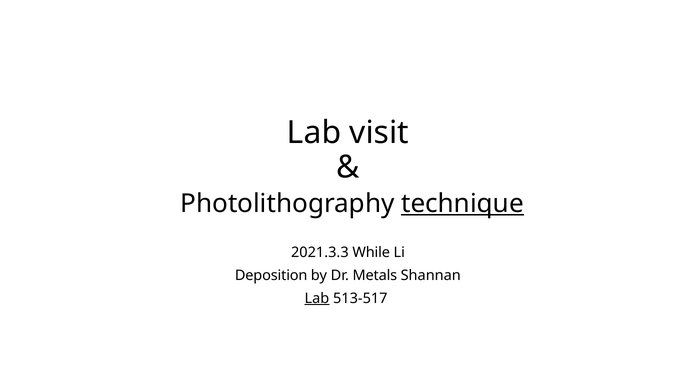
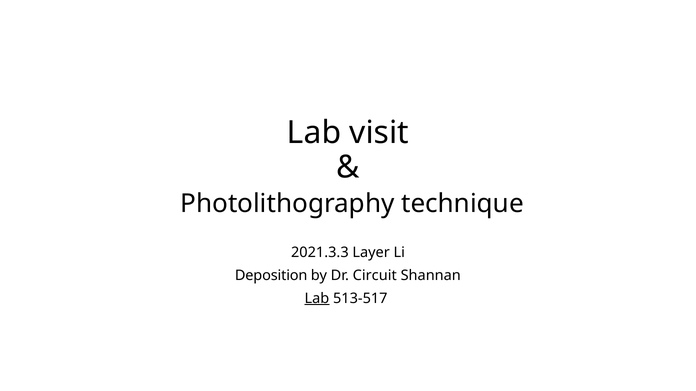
technique underline: present -> none
While: While -> Layer
Metals: Metals -> Circuit
